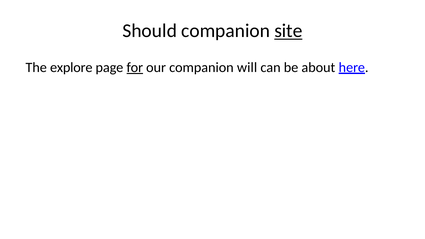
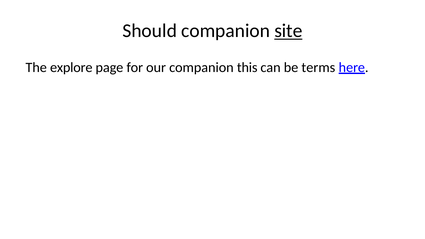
for underline: present -> none
will: will -> this
about: about -> terms
